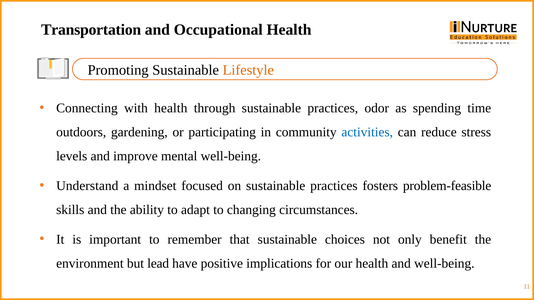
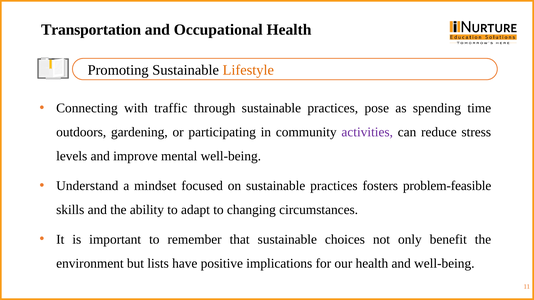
with health: health -> traffic
odor: odor -> pose
activities colour: blue -> purple
lead: lead -> lists
